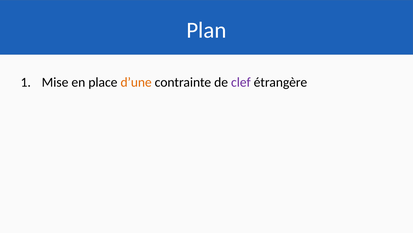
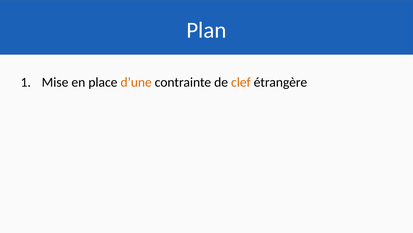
clef colour: purple -> orange
